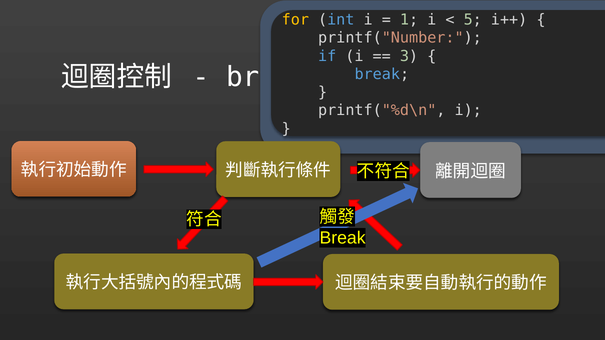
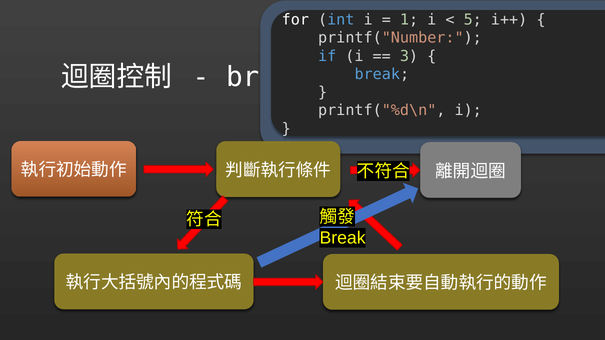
for colour: yellow -> white
